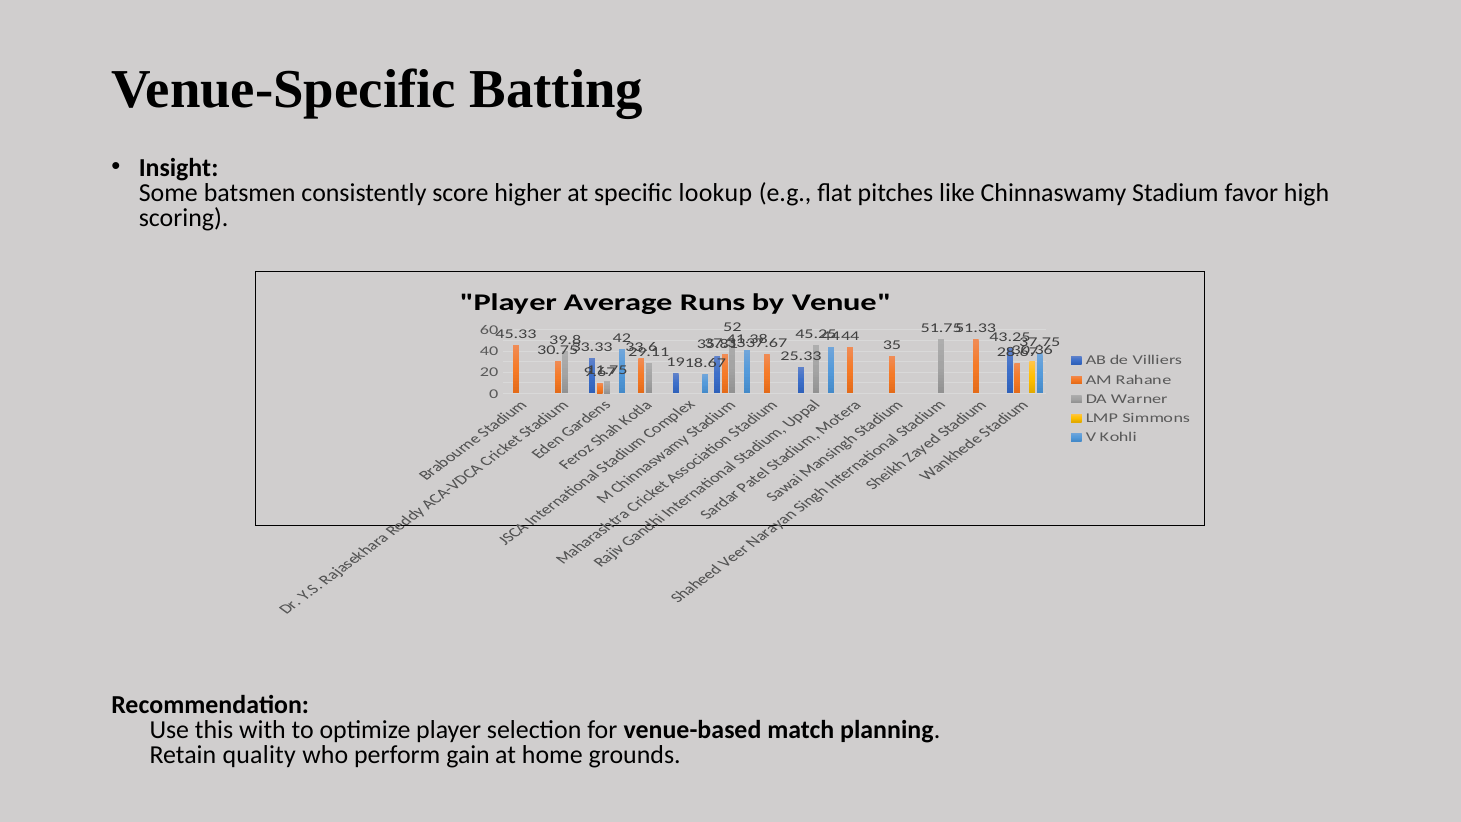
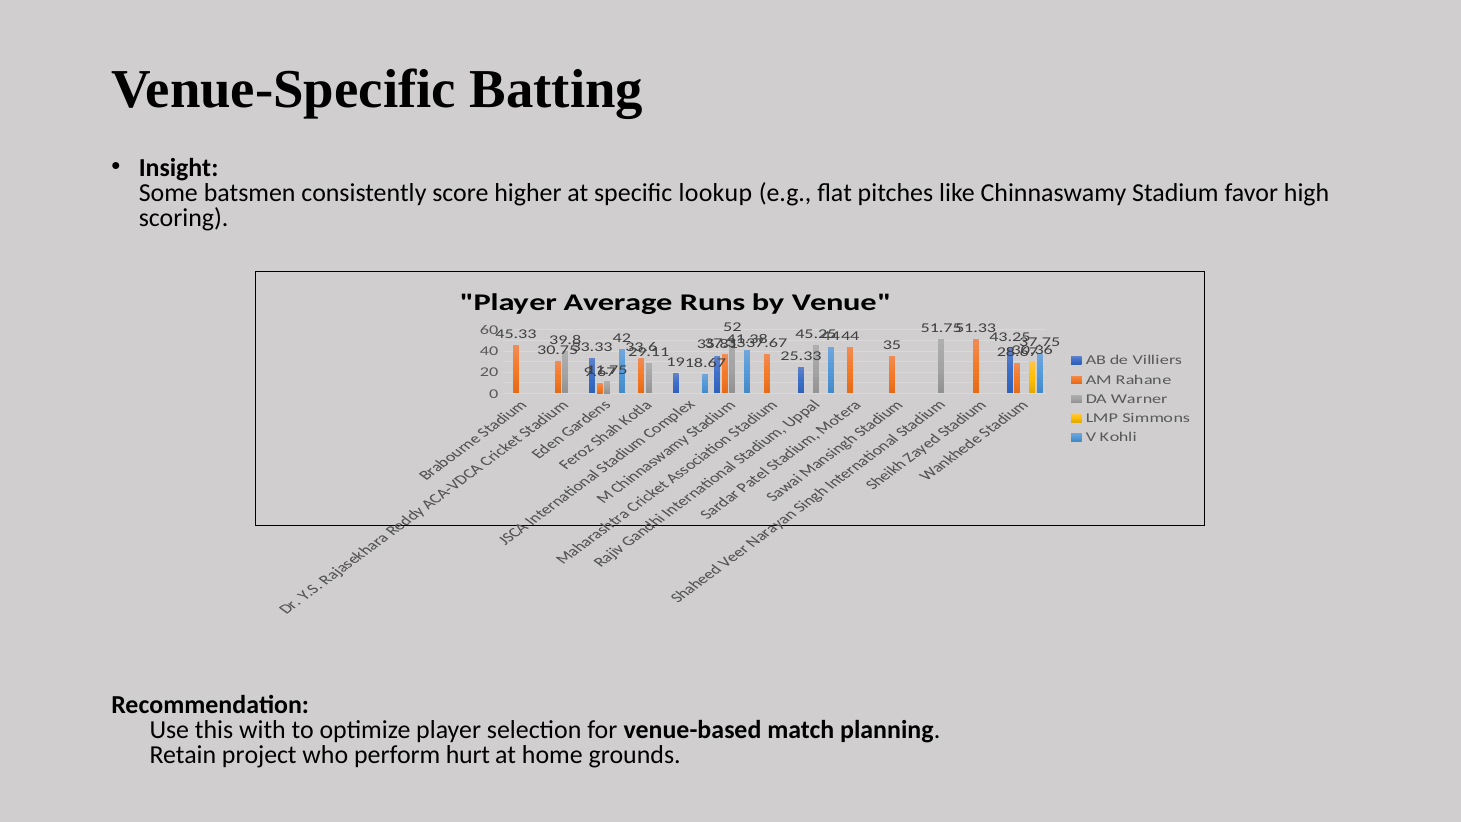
quality: quality -> project
gain: gain -> hurt
